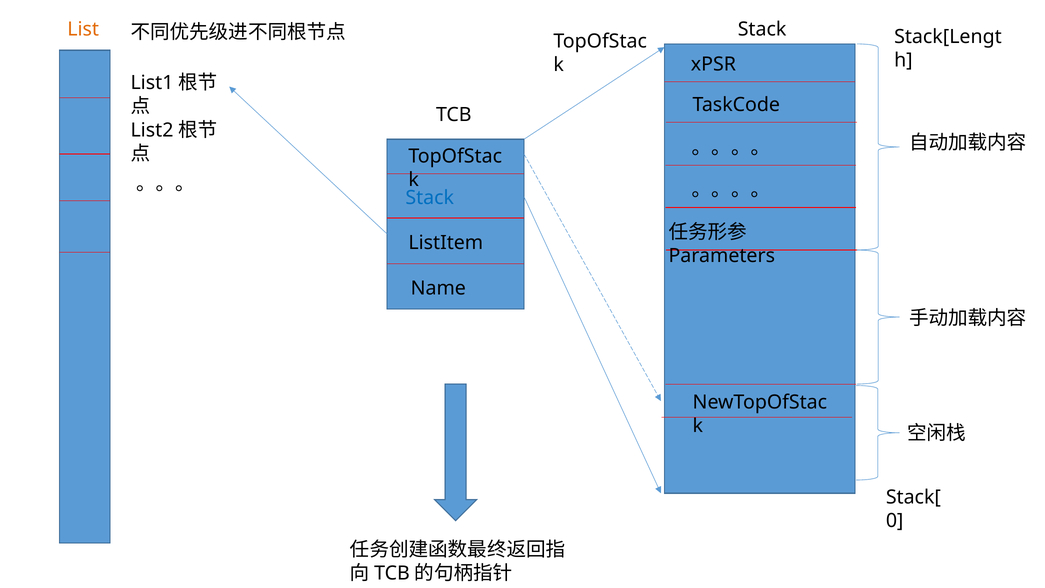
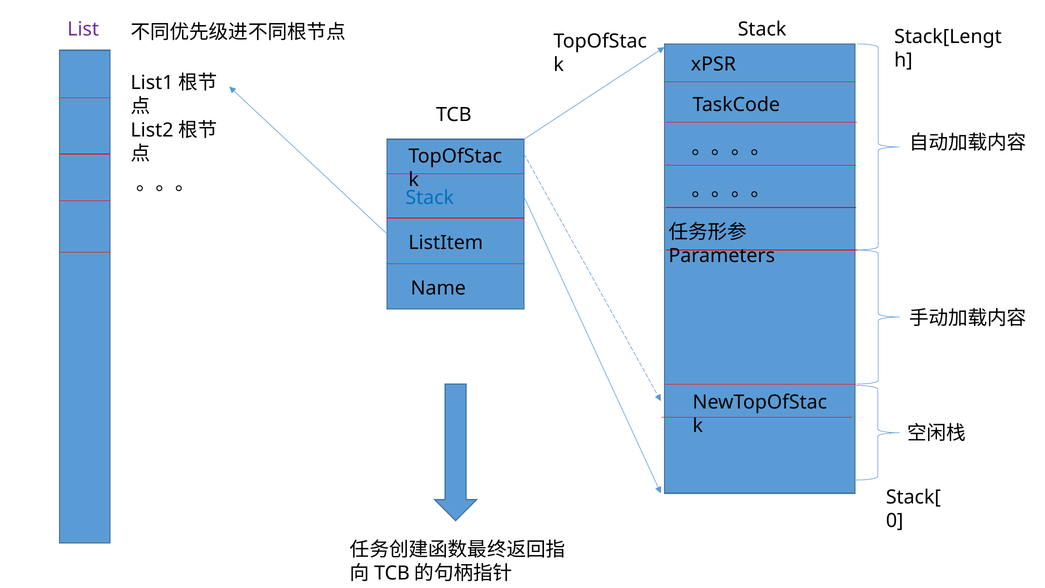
List colour: orange -> purple
